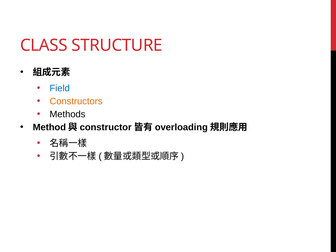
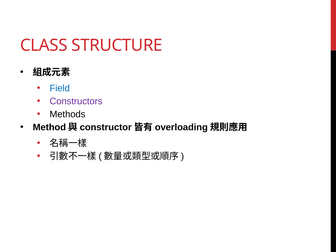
Constructors colour: orange -> purple
